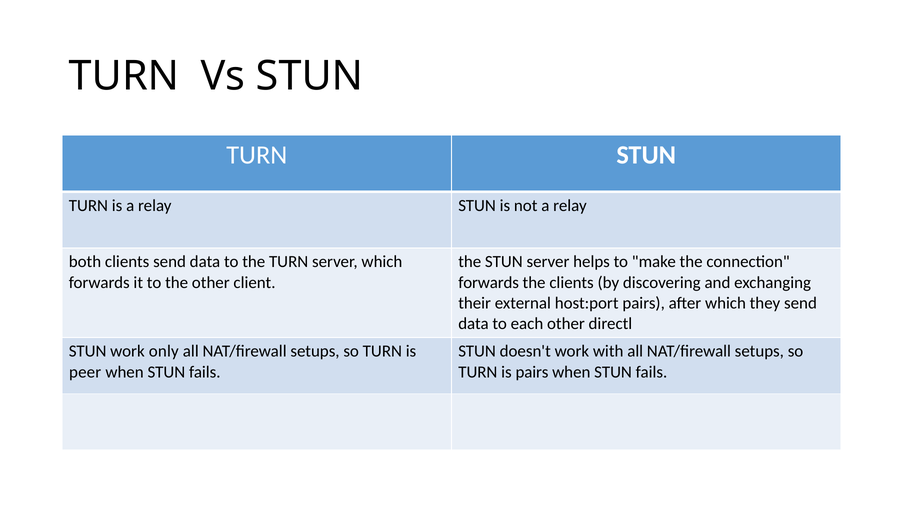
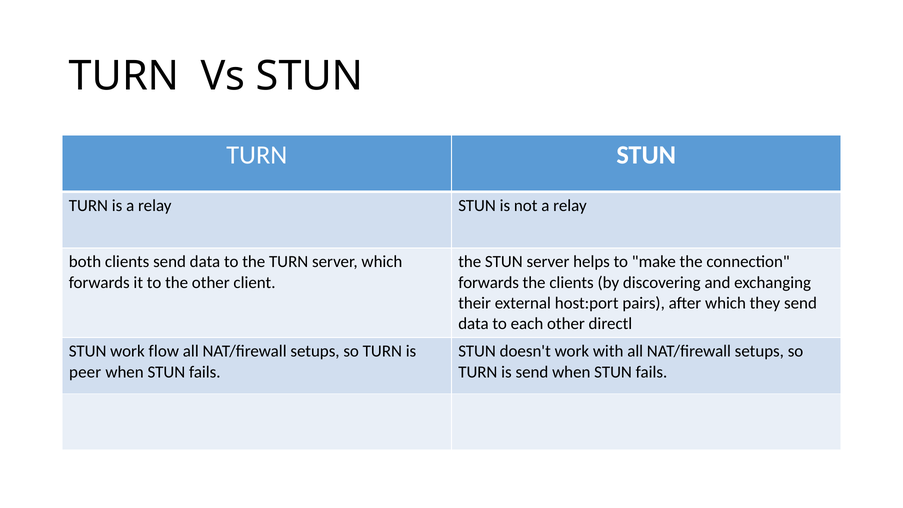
only: only -> flow
is pairs: pairs -> send
